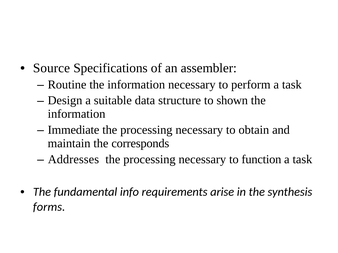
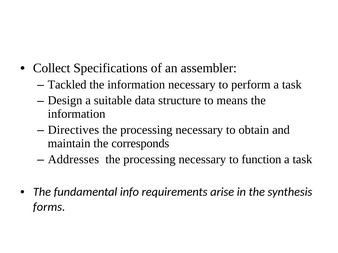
Source: Source -> Collect
Routine: Routine -> Tackled
shown: shown -> means
Immediate: Immediate -> Directives
